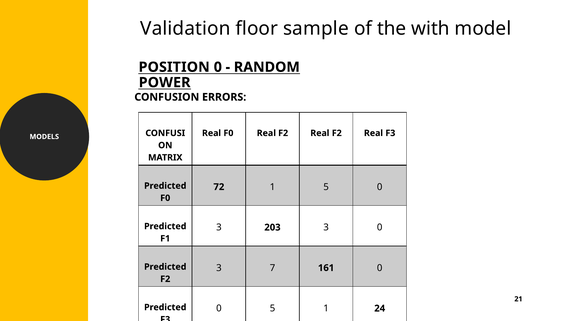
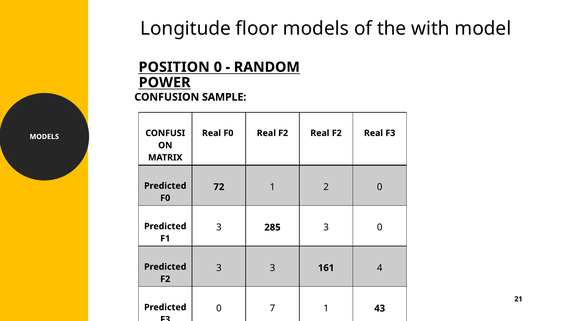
Validation: Validation -> Longitude
floor sample: sample -> models
ERRORS: ERRORS -> SAMPLE
1 5: 5 -> 2
203: 203 -> 285
3 7: 7 -> 3
161 0: 0 -> 4
0 5: 5 -> 7
24: 24 -> 43
